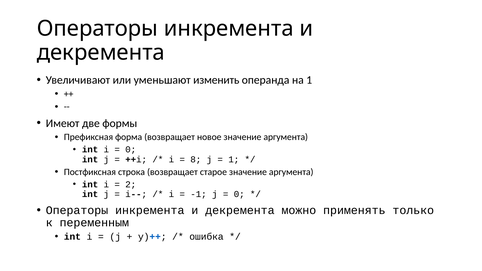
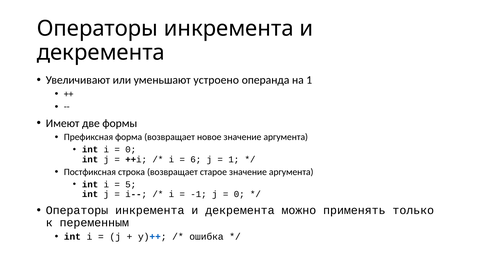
изменить: изменить -> устроено
8: 8 -> 6
2: 2 -> 5
